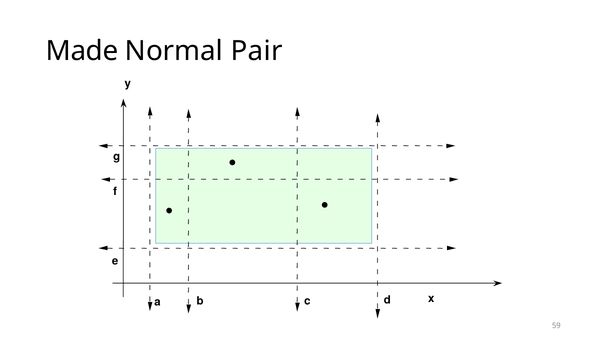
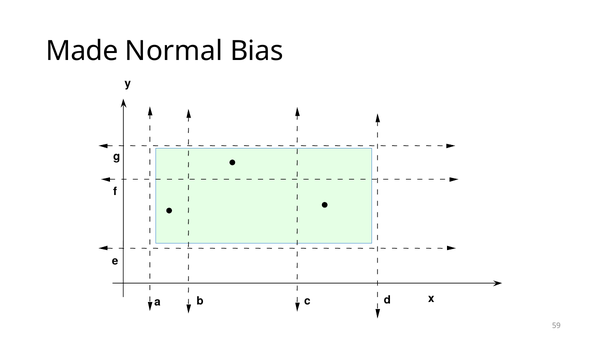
Pair: Pair -> Bias
